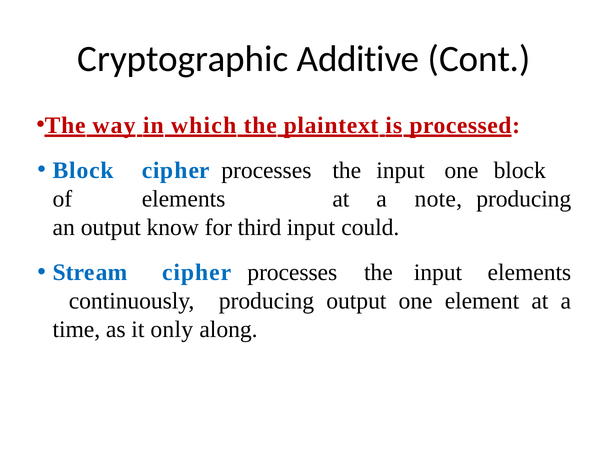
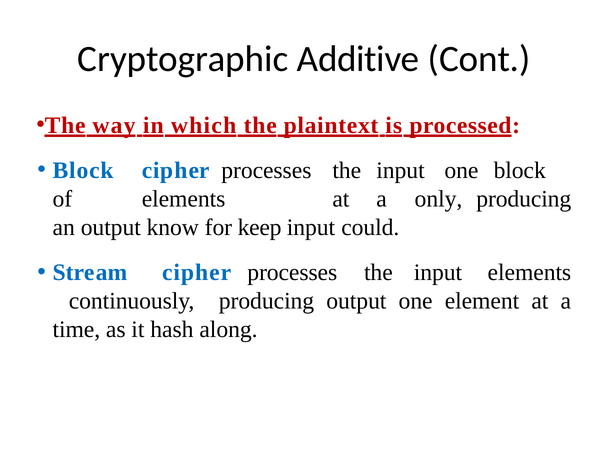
note: note -> only
third: third -> keep
only: only -> hash
